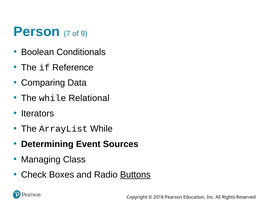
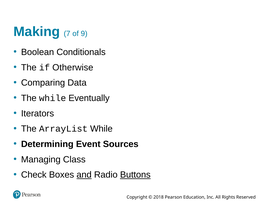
Person: Person -> Making
Reference: Reference -> Otherwise
Relational: Relational -> Eventually
and underline: none -> present
